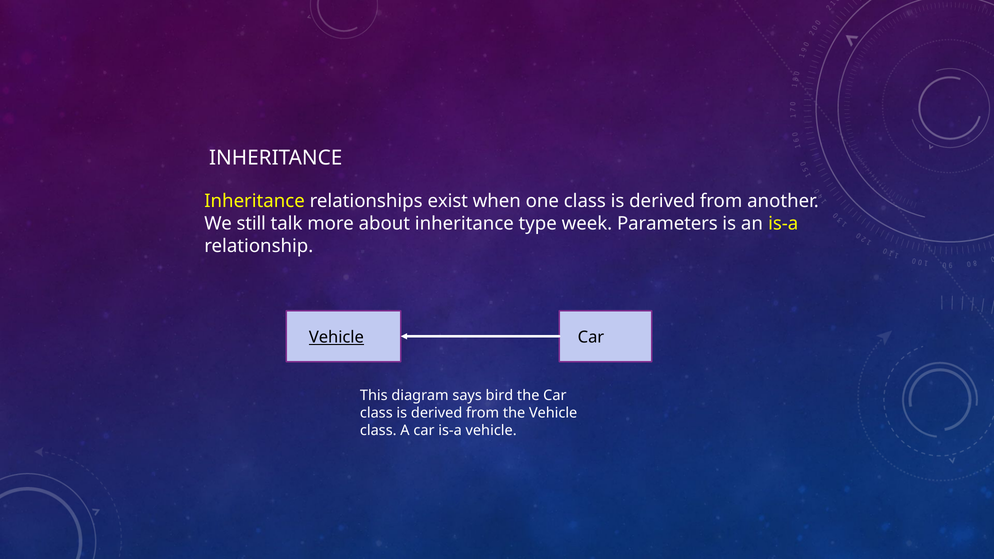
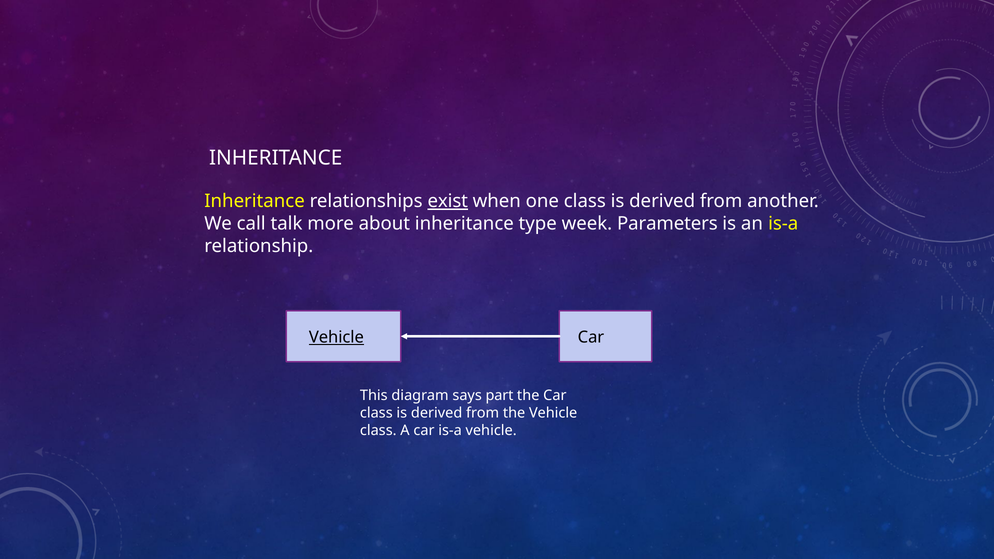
exist underline: none -> present
still: still -> call
bird: bird -> part
